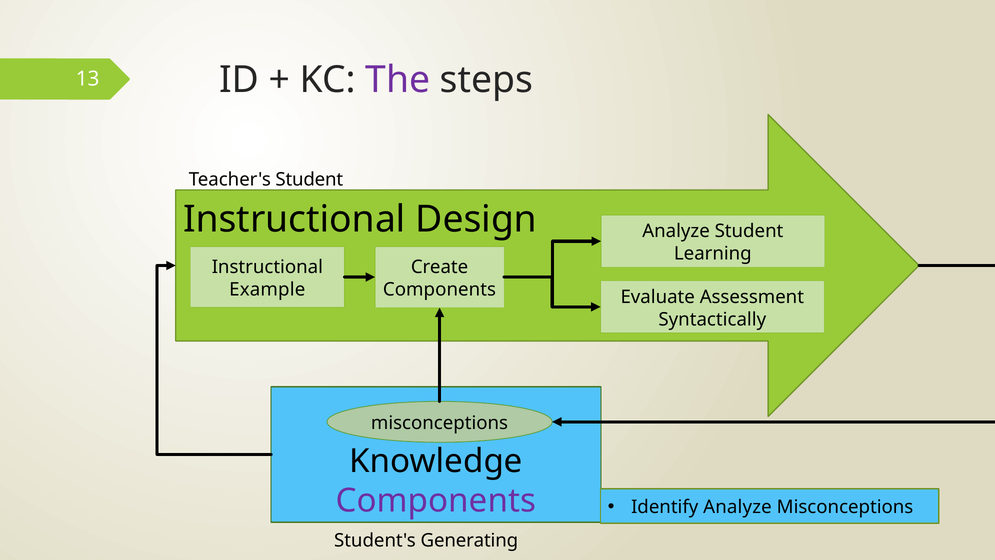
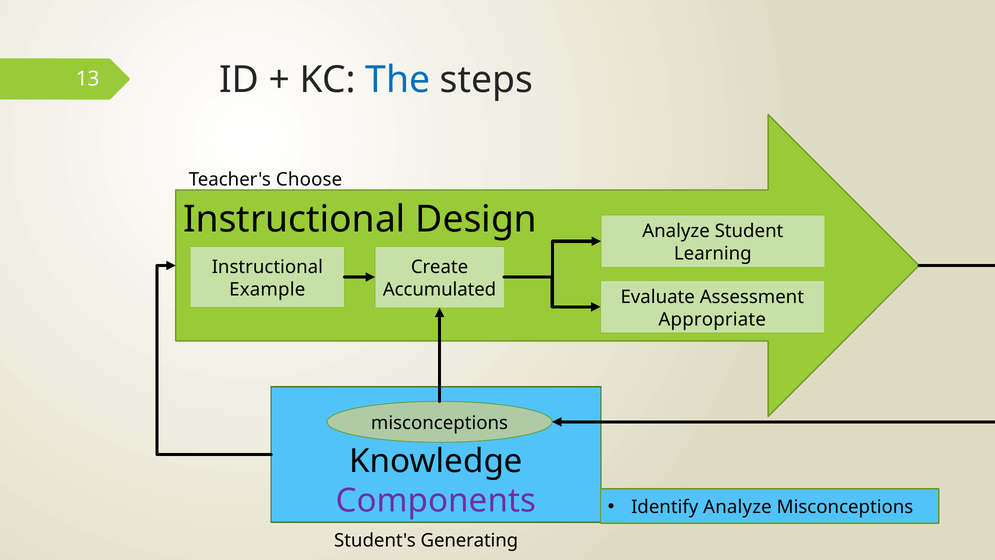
The colour: purple -> blue
Teacher's Student: Student -> Choose
Components at (439, 289): Components -> Accumulated
Syntactically: Syntactically -> Appropriate
